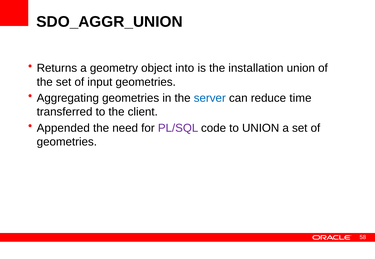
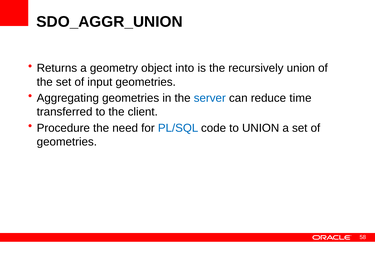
installation: installation -> recursively
Appended: Appended -> Procedure
PL/SQL colour: purple -> blue
